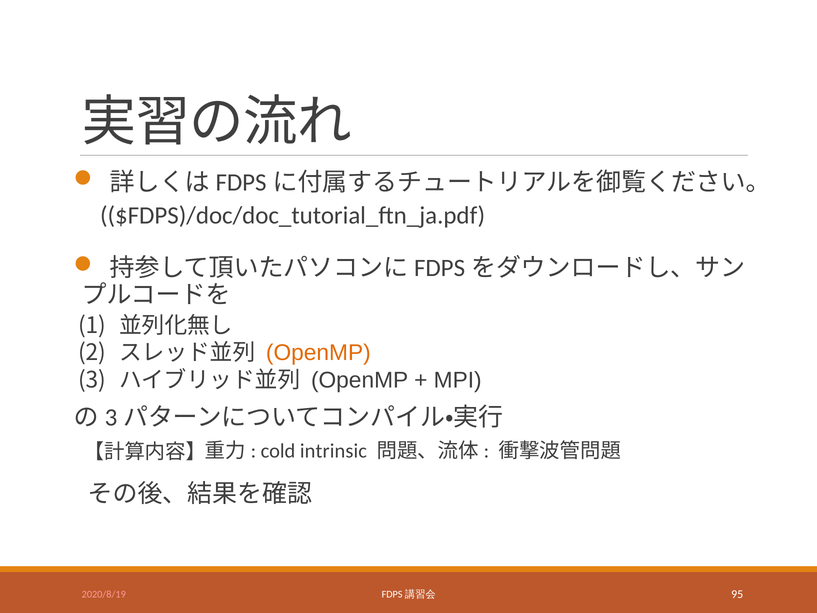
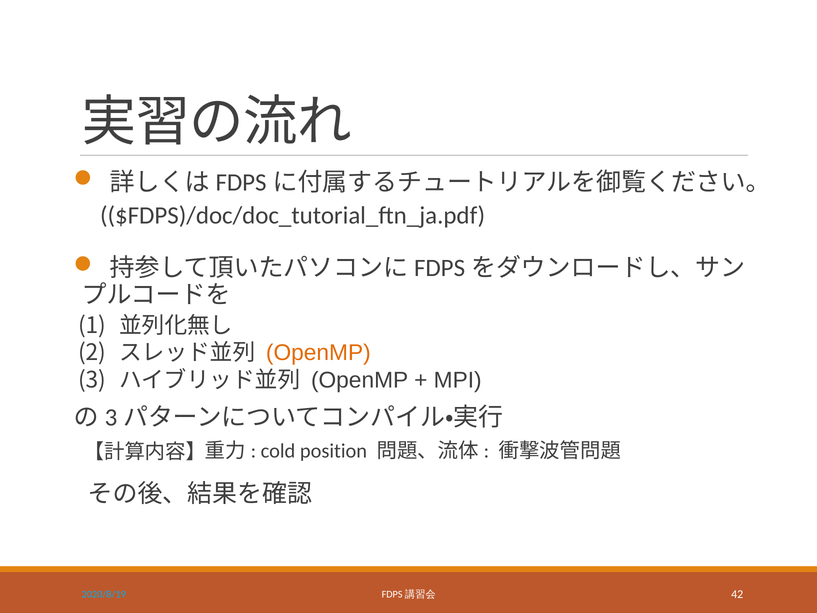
intrinsic: intrinsic -> position
2020/8/19 colour: pink -> light blue
95: 95 -> 42
